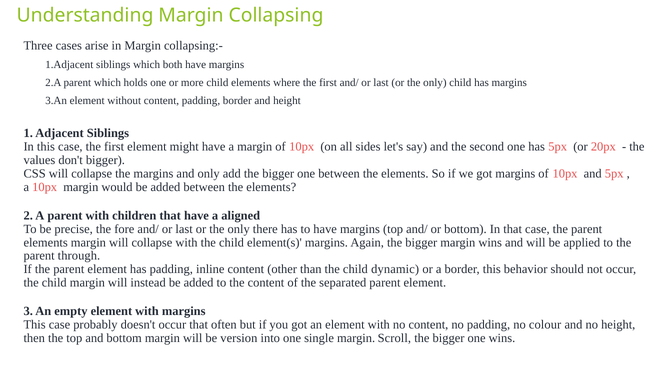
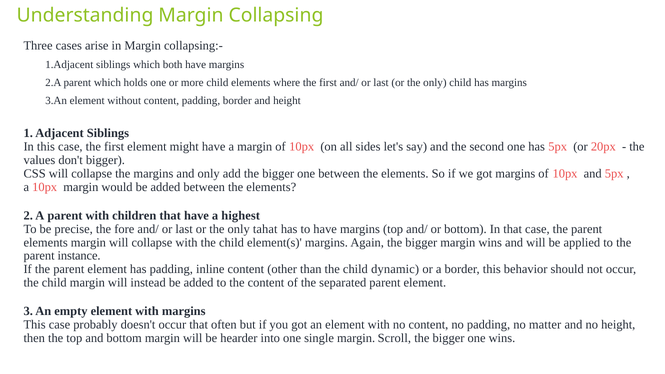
aligned: aligned -> highest
there: there -> tahat
through: through -> instance
colour: colour -> matter
version: version -> hearder
